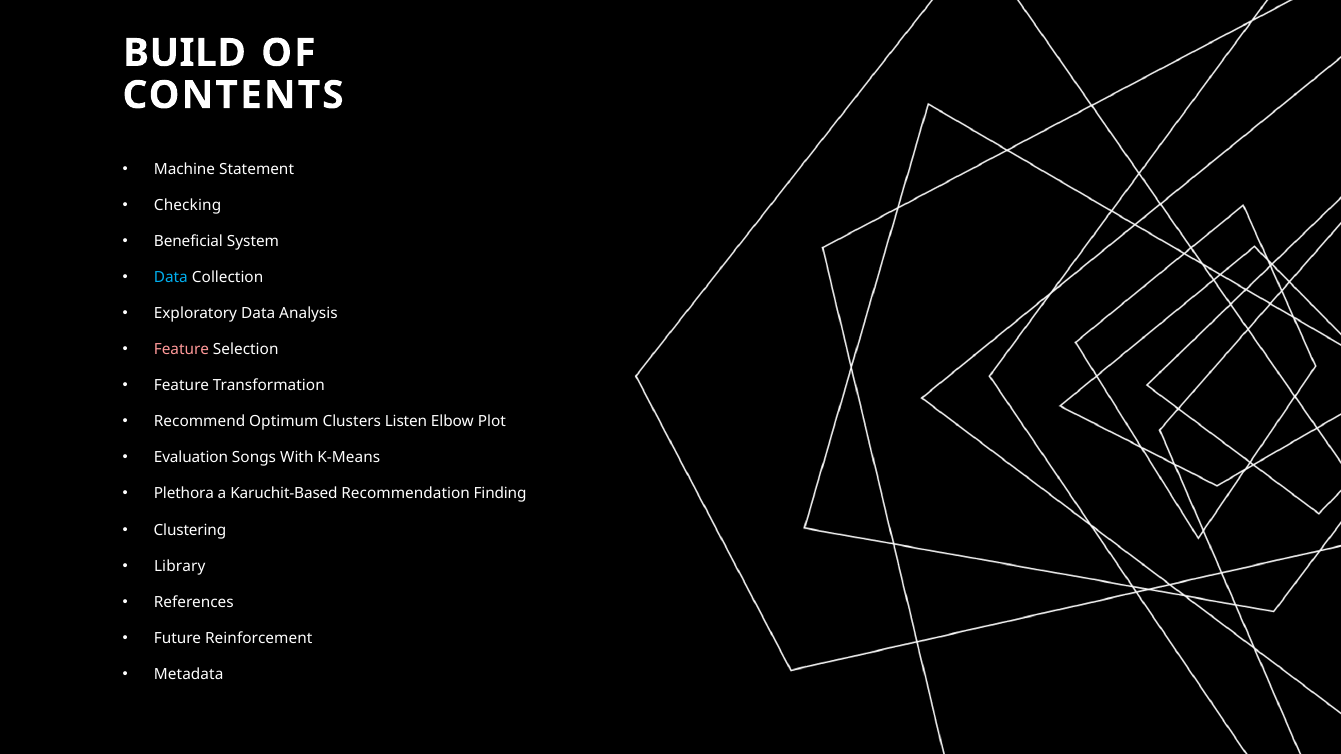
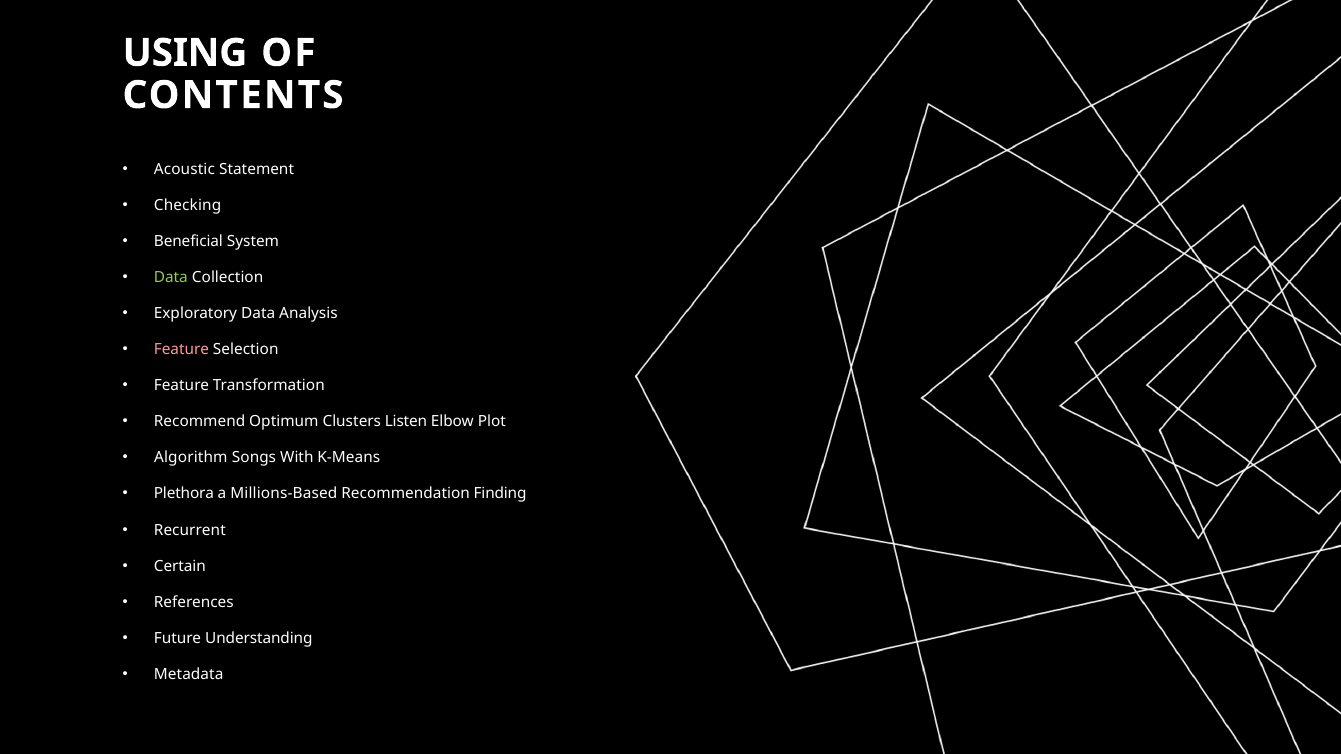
BUILD: BUILD -> USING
Machine: Machine -> Acoustic
Data at (171, 277) colour: light blue -> light green
Evaluation: Evaluation -> Algorithm
Karuchit-Based: Karuchit-Based -> Millions-Based
Clustering: Clustering -> Recurrent
Library: Library -> Certain
Reinforcement: Reinforcement -> Understanding
